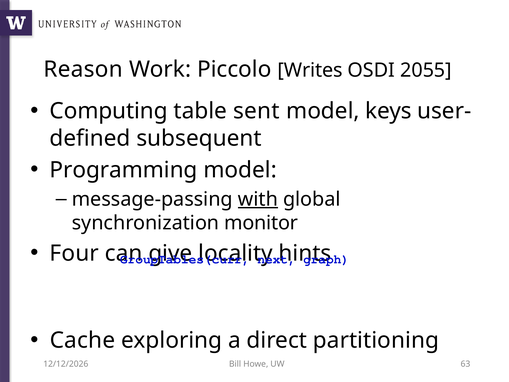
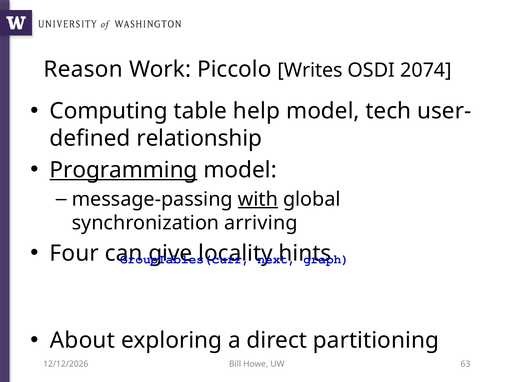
2055: 2055 -> 2074
sent: sent -> help
keys: keys -> tech
subsequent: subsequent -> relationship
Programming underline: none -> present
monitor: monitor -> arriving
Cache: Cache -> About
